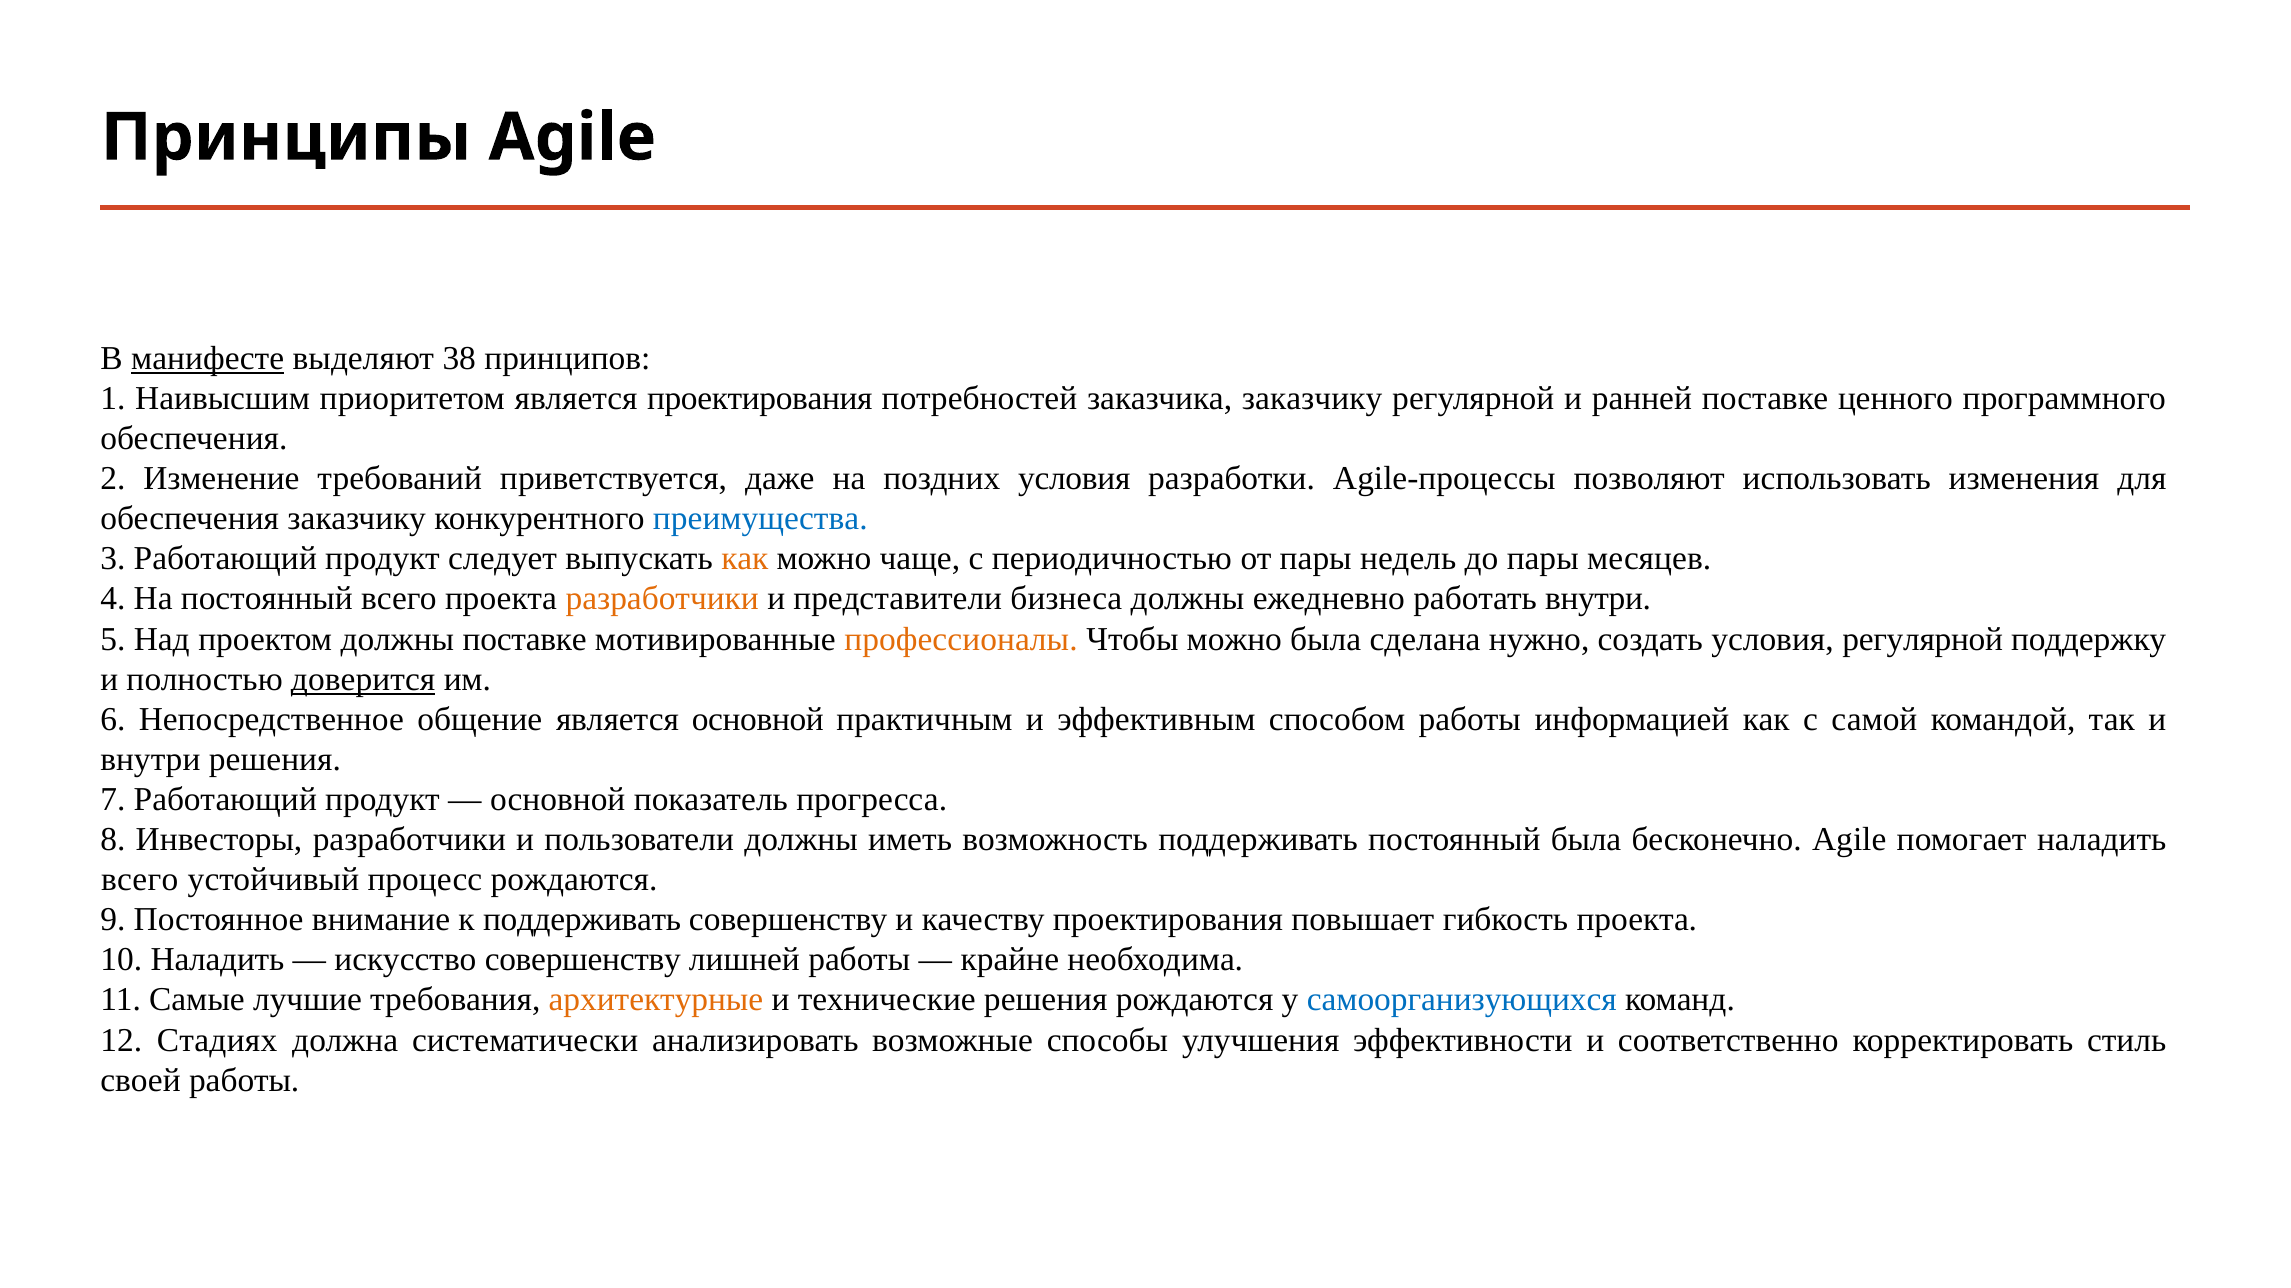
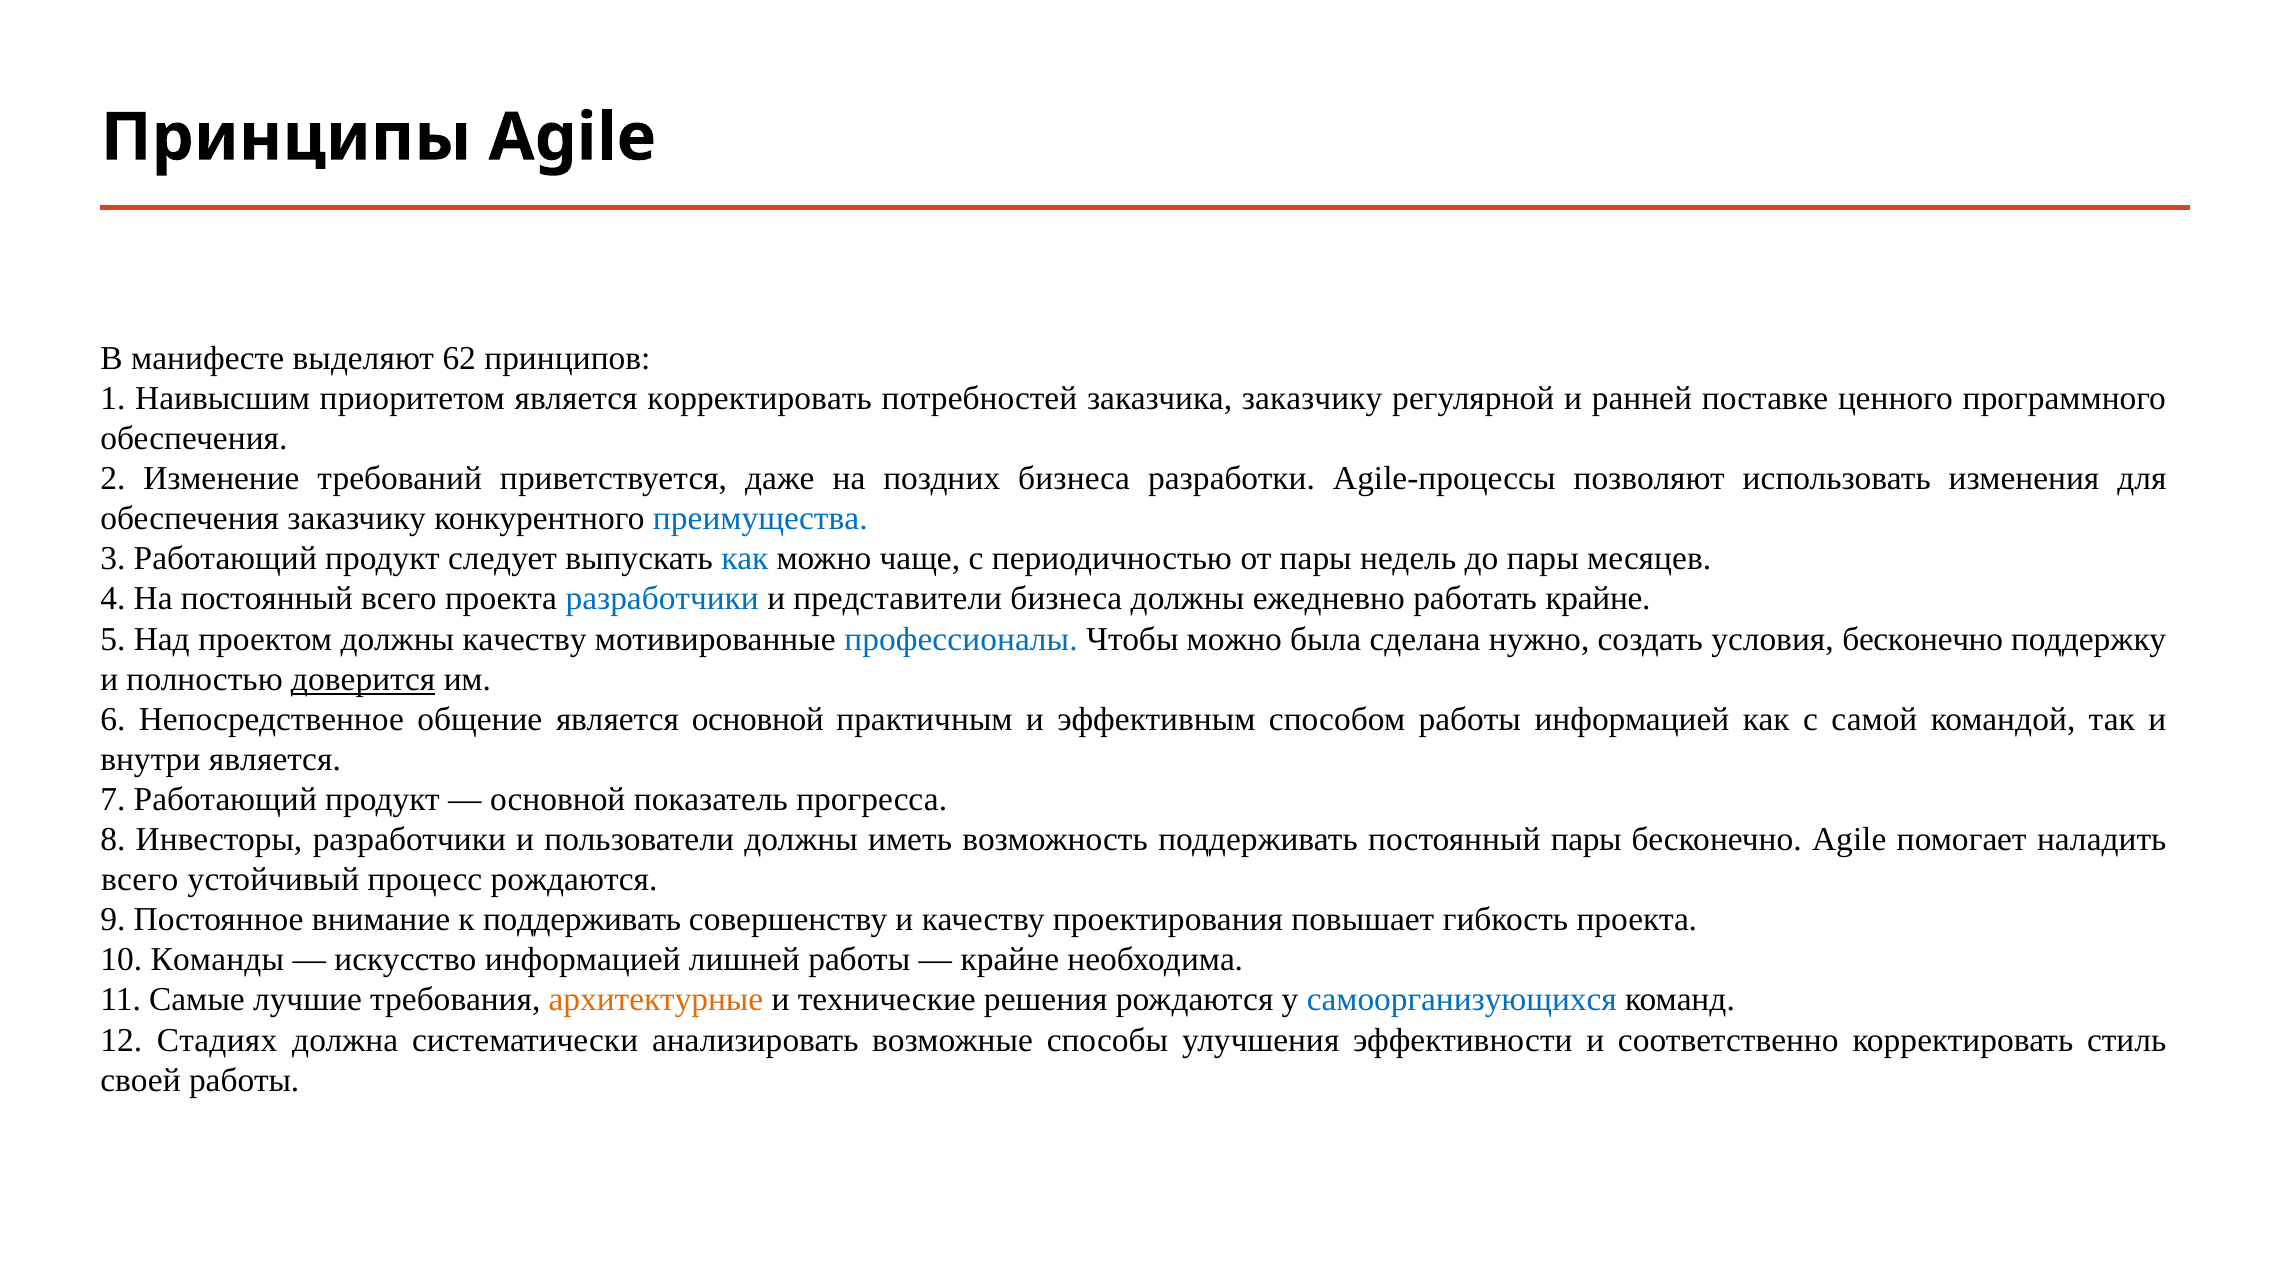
манифесте underline: present -> none
38: 38 -> 62
является проектирования: проектирования -> корректировать
поздних условия: условия -> бизнеса
как at (745, 559) colour: orange -> blue
разработчики at (662, 599) colour: orange -> blue
работать внутри: внутри -> крайне
должны поставке: поставке -> качеству
профессионалы colour: orange -> blue
условия регулярной: регулярной -> бесконечно
внутри решения: решения -> является
постоянный была: была -> пары
10 Наладить: Наладить -> Команды
искусство совершенству: совершенству -> информацией
